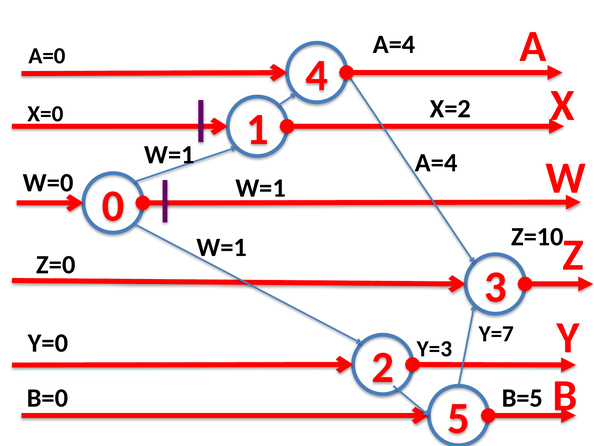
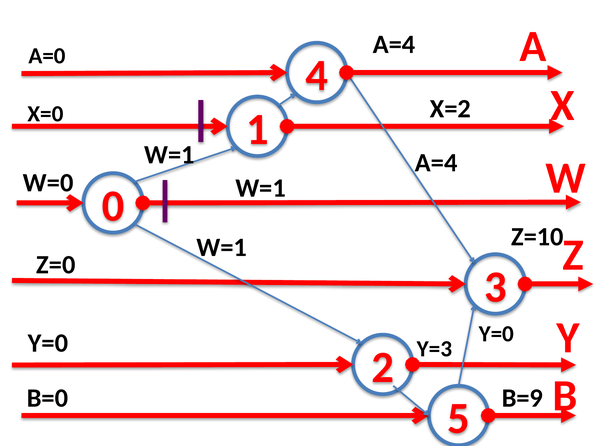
Y=7 at (496, 333): Y=7 -> Y=0
B=5: B=5 -> B=9
